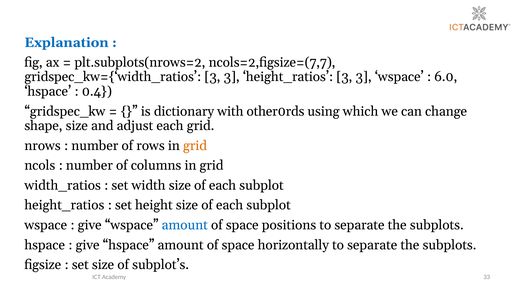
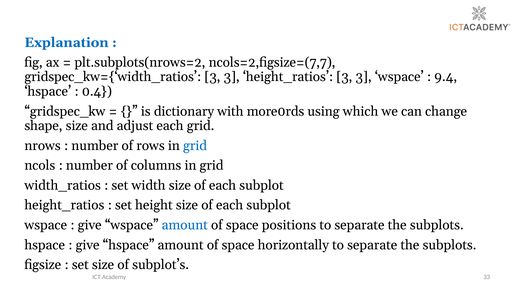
6.0: 6.0 -> 9.4
other0rds: other0rds -> more0rds
grid at (195, 146) colour: orange -> blue
